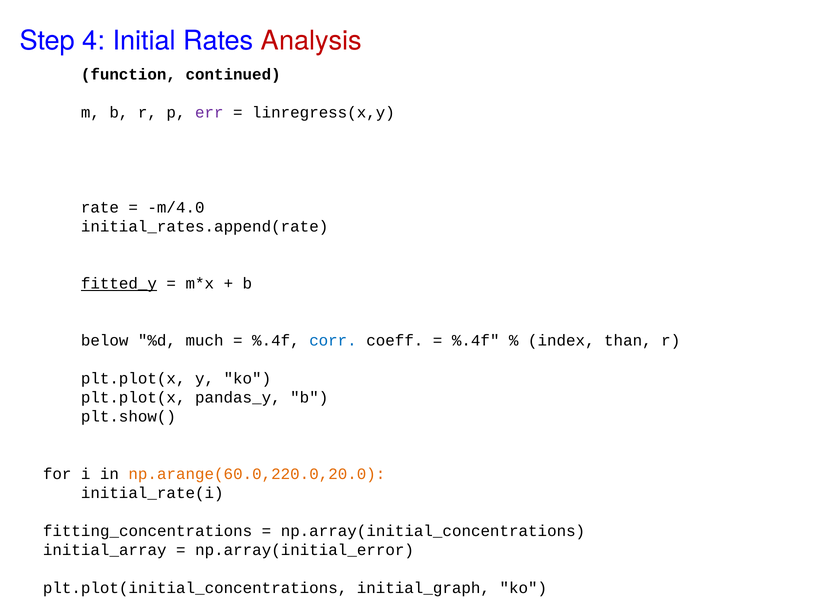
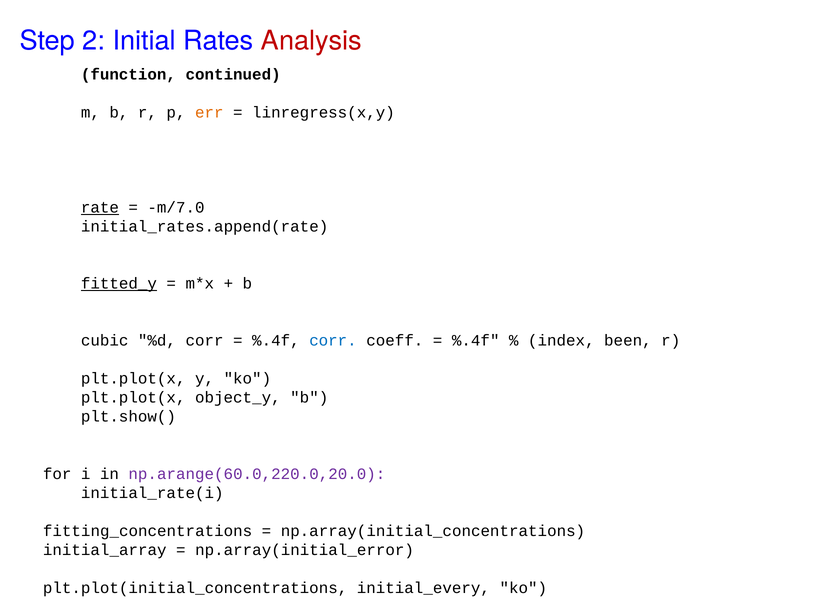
4: 4 -> 2
err colour: purple -> orange
rate underline: none -> present
m/4.0: m/4.0 -> m/7.0
below: below -> cubic
%d much: much -> corr
than: than -> been
pandas_y: pandas_y -> object_y
np.arange(60.0,220.0,20.0 colour: orange -> purple
initial_graph: initial_graph -> initial_every
